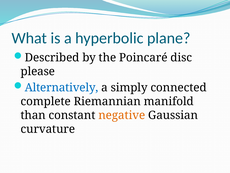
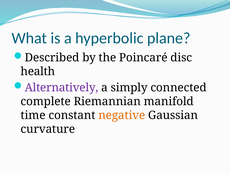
please: please -> health
Alternatively colour: blue -> purple
than: than -> time
